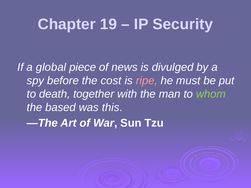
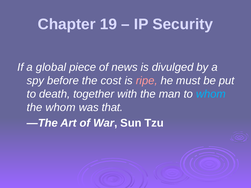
whom at (211, 94) colour: light green -> light blue
the based: based -> whom
this: this -> that
